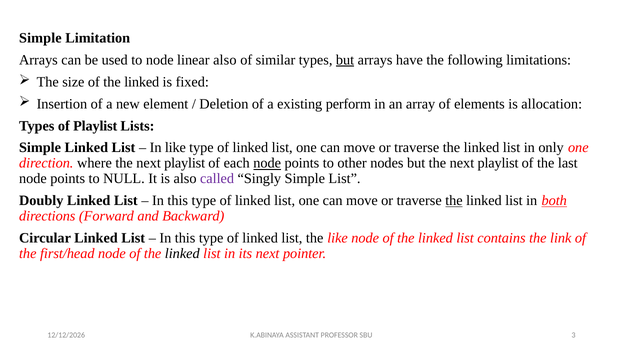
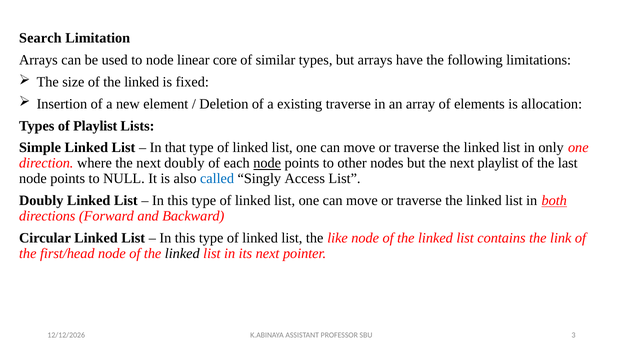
Simple at (40, 38): Simple -> Search
linear also: also -> core
but at (345, 60) underline: present -> none
existing perform: perform -> traverse
In like: like -> that
where the next playlist: playlist -> doubly
called colour: purple -> blue
Singly Simple: Simple -> Access
the at (454, 200) underline: present -> none
